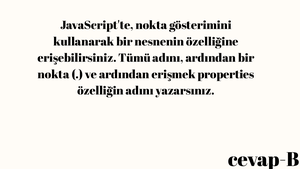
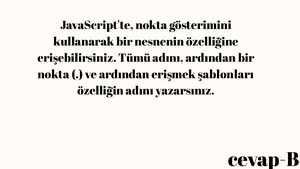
properties: properties -> şablonları
